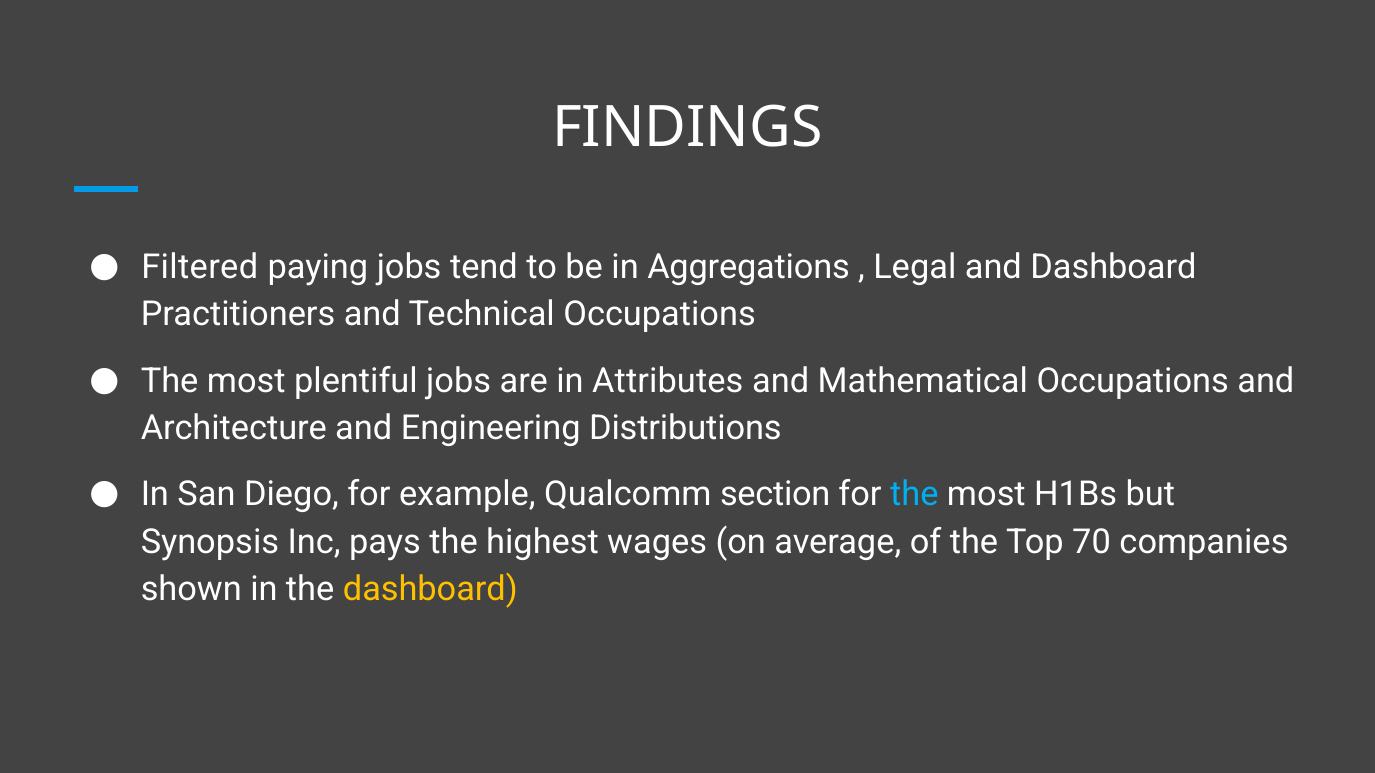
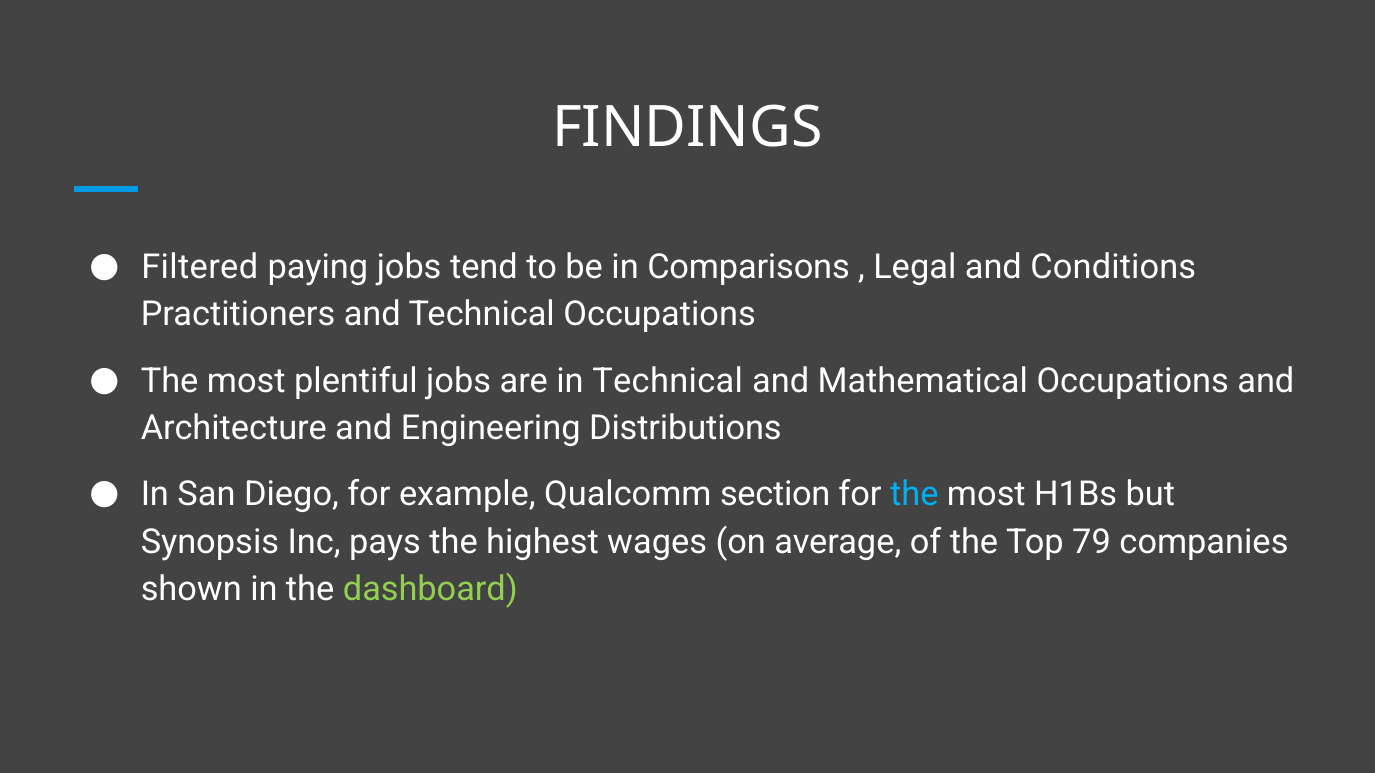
Aggregations: Aggregations -> Comparisons
and Dashboard: Dashboard -> Conditions
in Attributes: Attributes -> Technical
70: 70 -> 79
dashboard at (430, 590) colour: yellow -> light green
